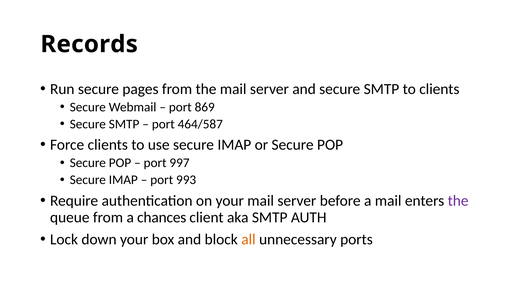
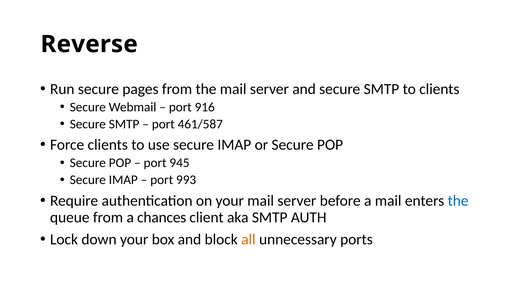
Records: Records -> Reverse
869: 869 -> 916
464/587: 464/587 -> 461/587
997: 997 -> 945
the at (458, 201) colour: purple -> blue
